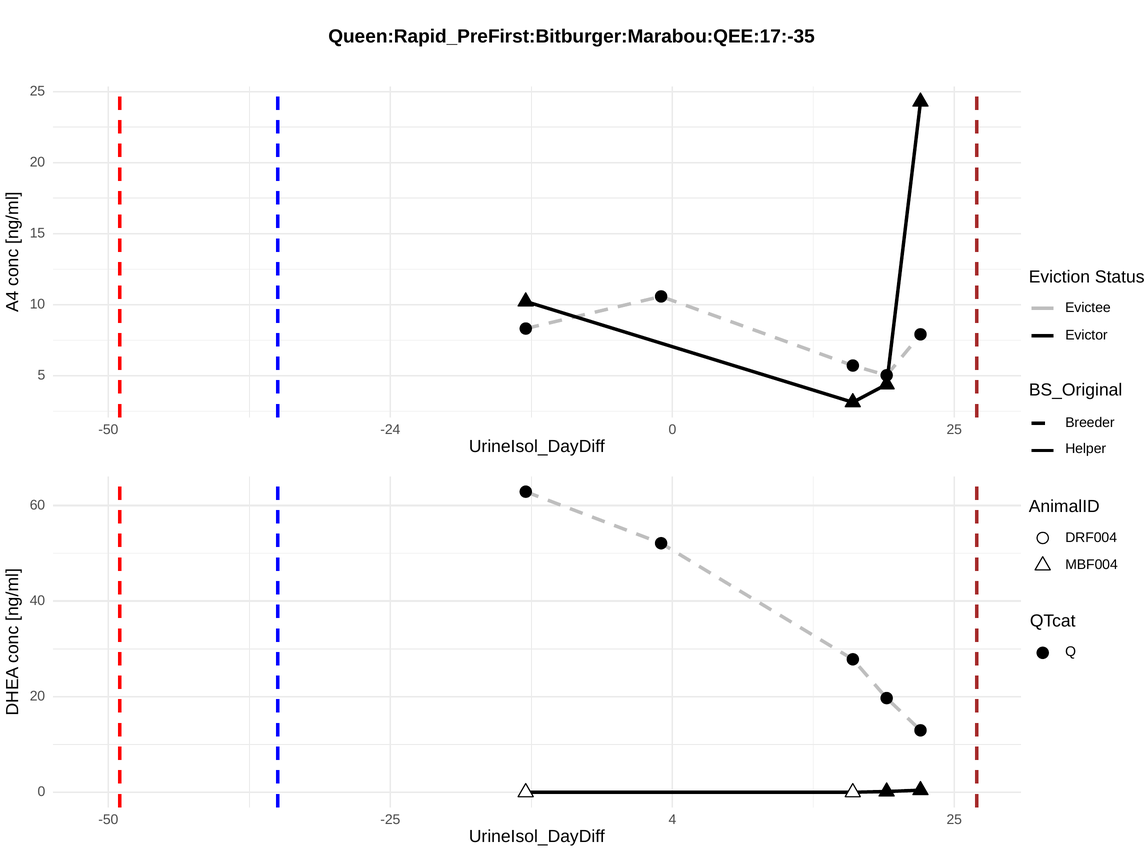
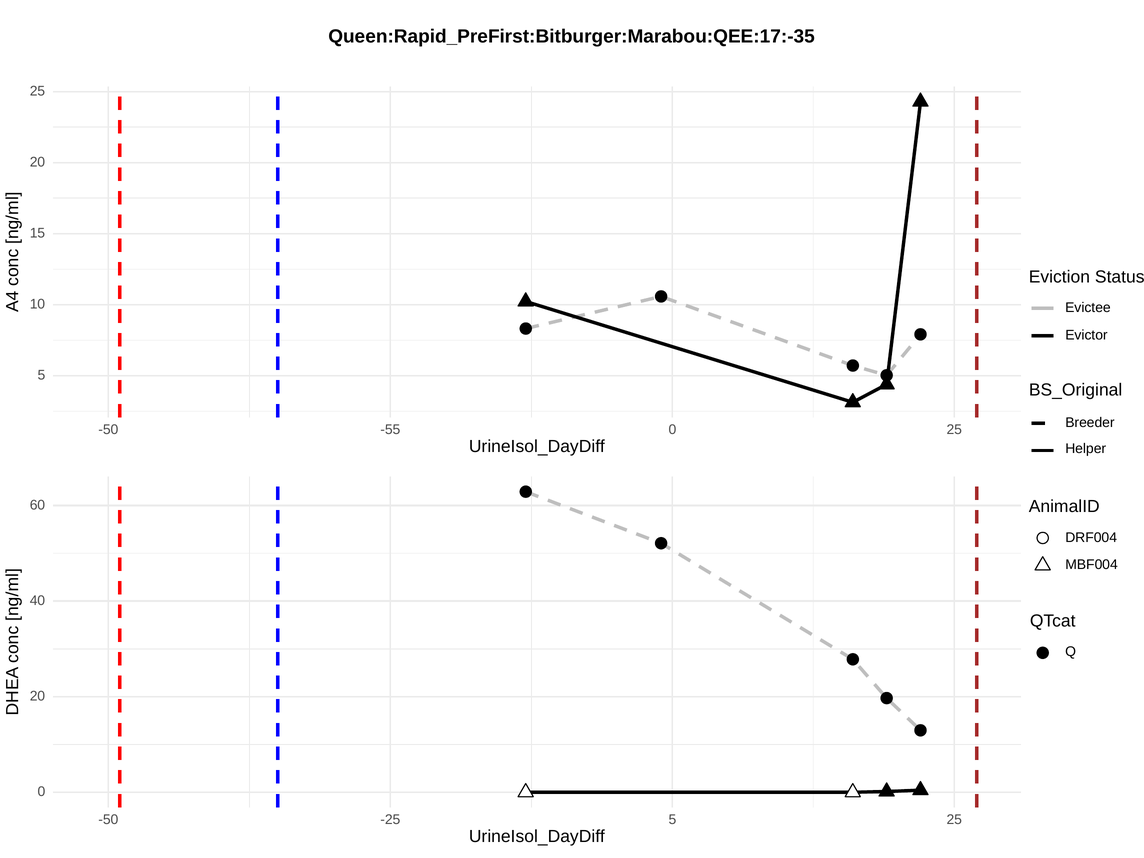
-24: -24 -> -55
-25 4: 4 -> 5
